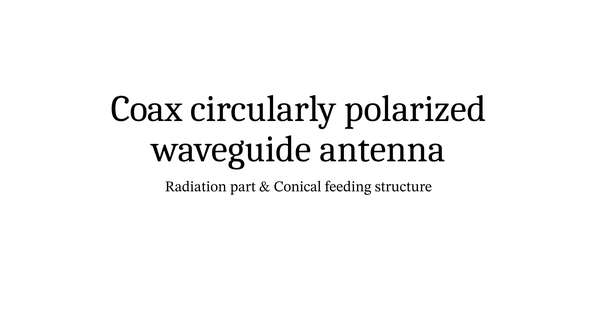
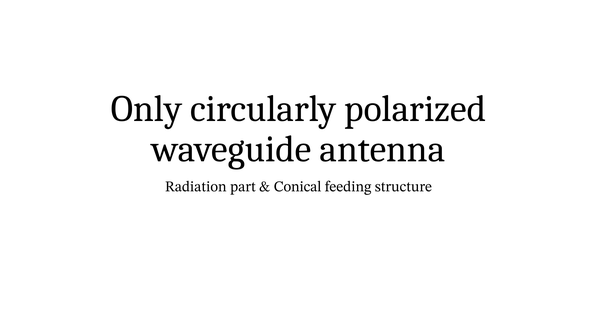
Coax: Coax -> Only
